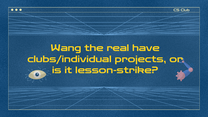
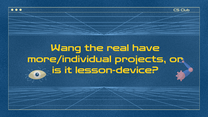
clubs/individual: clubs/individual -> more/individual
lesson-strike: lesson-strike -> lesson-device
